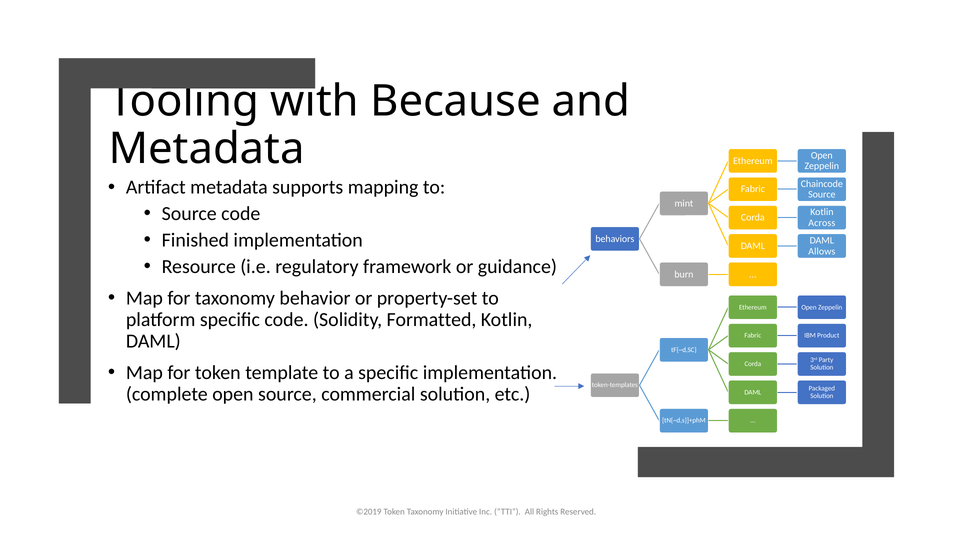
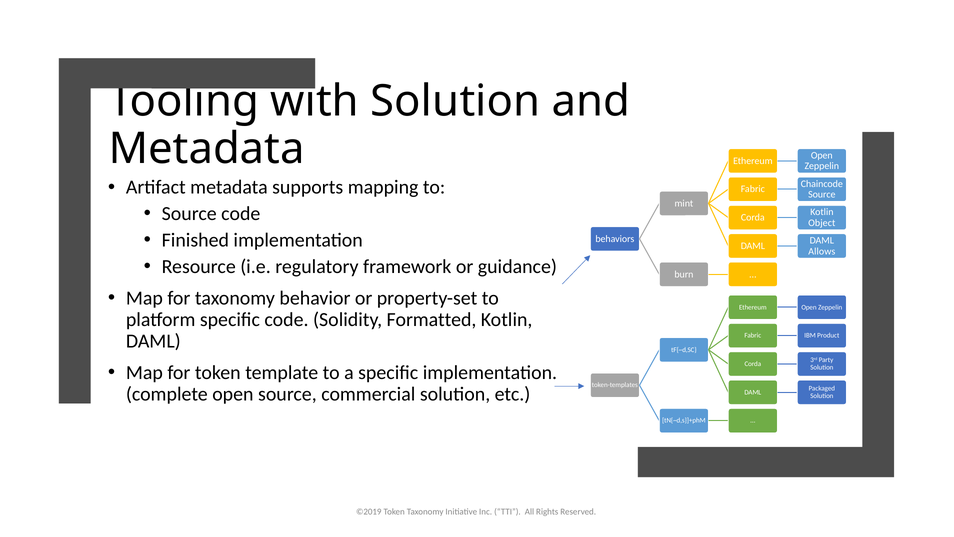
Because at (455, 101): Because -> Solution
Across: Across -> Object
